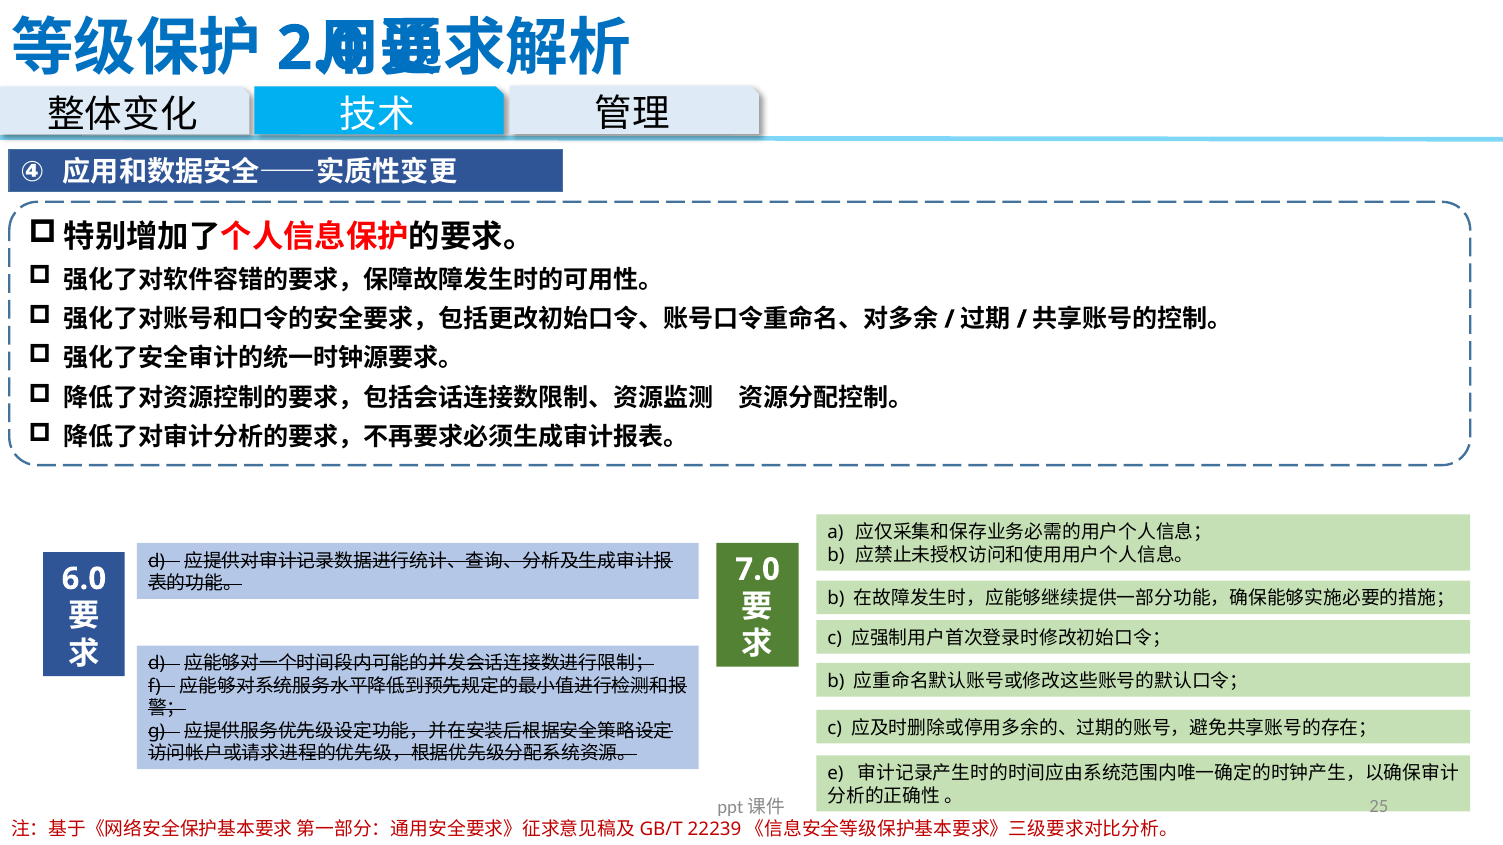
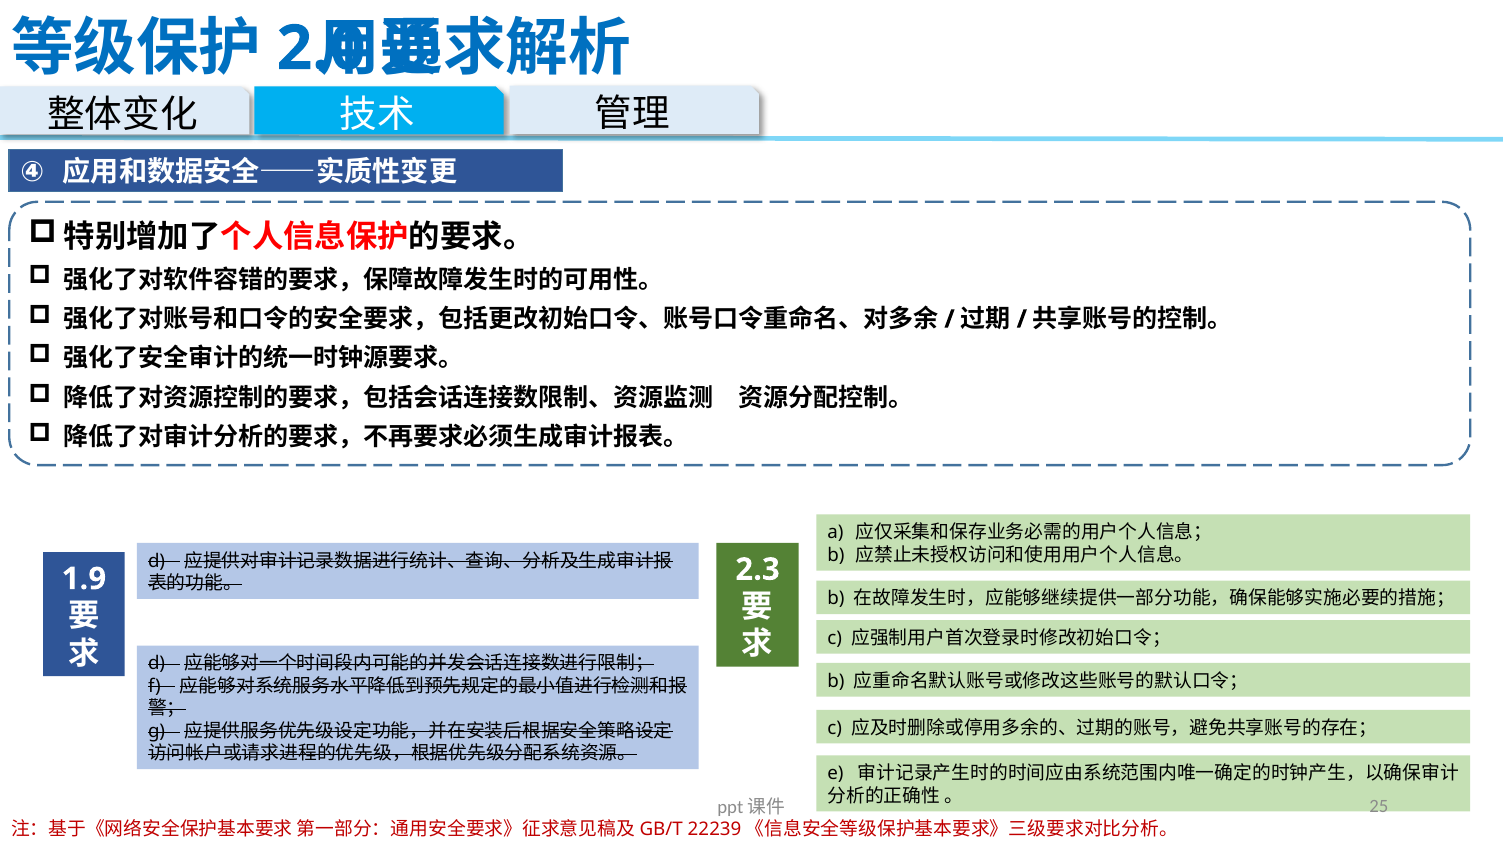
7.0: 7.0 -> 2.3
6.0: 6.0 -> 1.9
